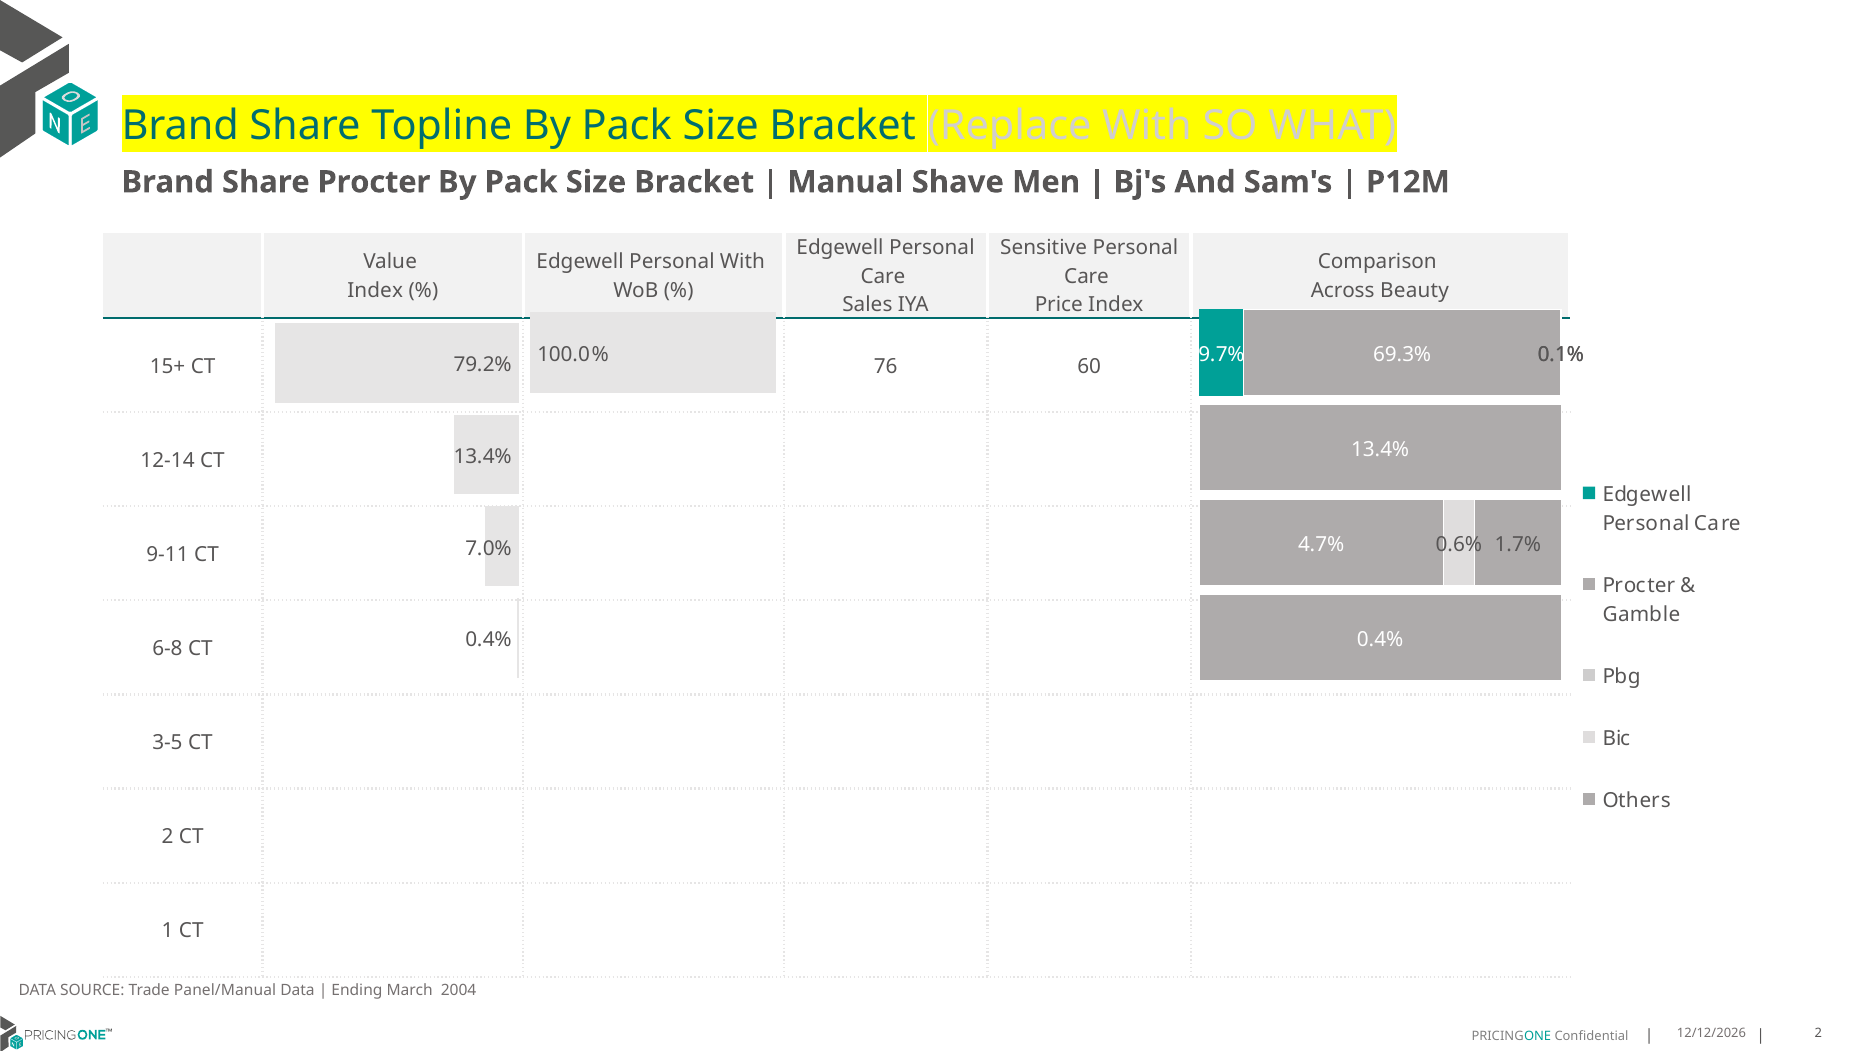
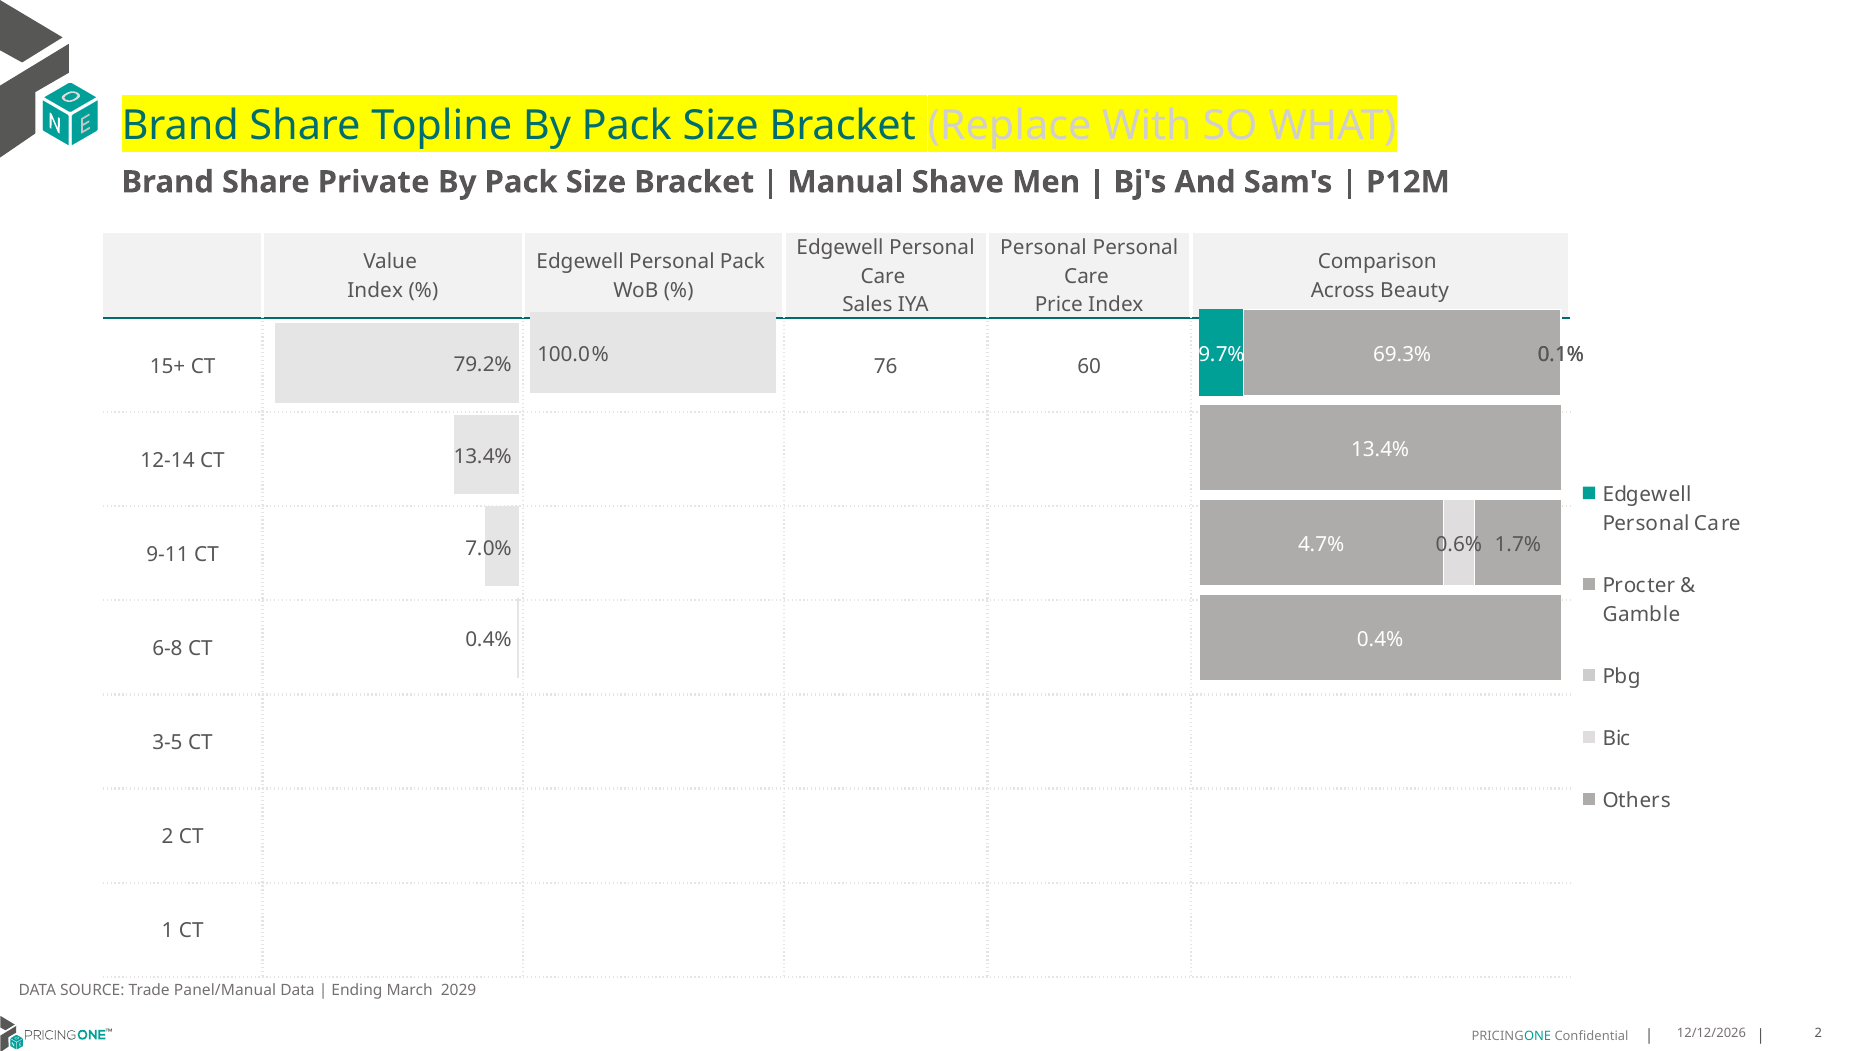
Share Procter: Procter -> Private
Sensitive at (1044, 248): Sensitive -> Personal
Personal With: With -> Pack
2004: 2004 -> 2029
